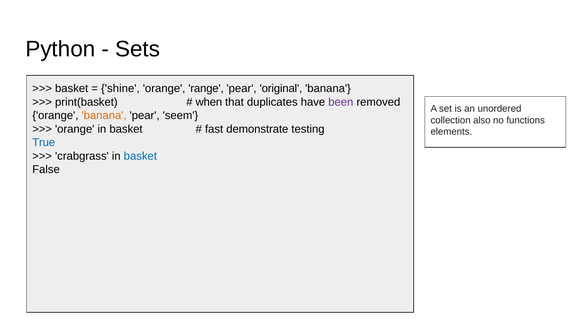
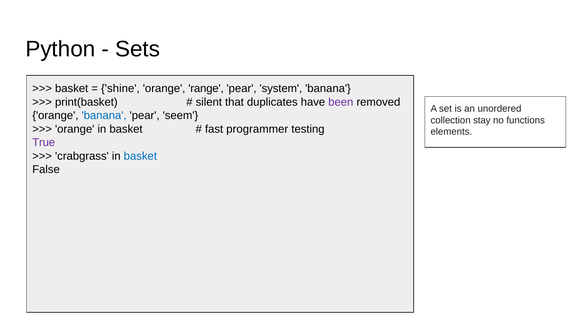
original: original -> system
when: when -> silent
banana at (104, 116) colour: orange -> blue
also: also -> stay
demonstrate: demonstrate -> programmer
True colour: blue -> purple
